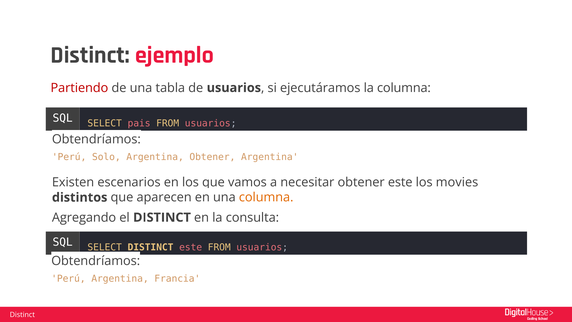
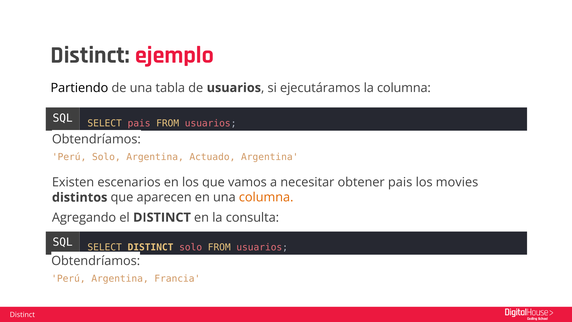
Partiendo colour: red -> black
Argentina Obtener: Obtener -> Actuado
obtener este: este -> pais
DISTINCT este: este -> solo
